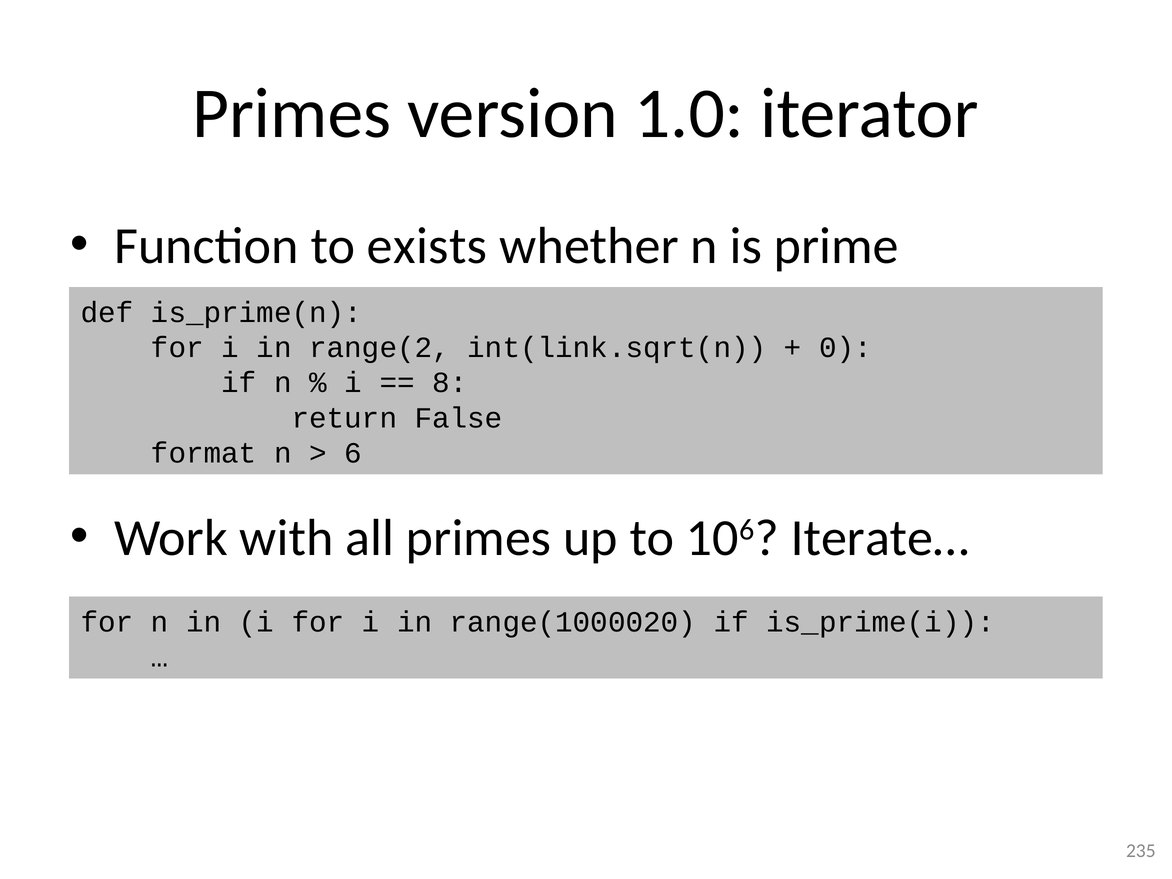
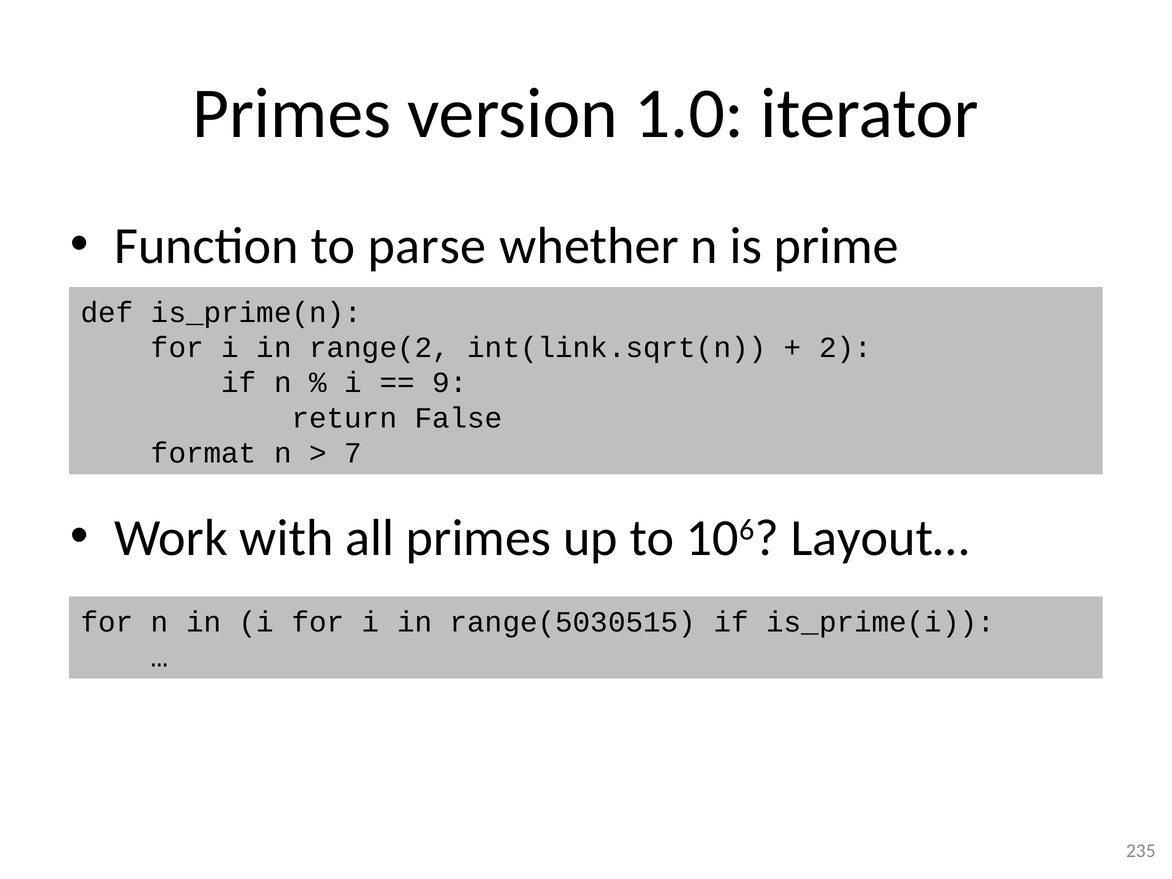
exists: exists -> parse
0: 0 -> 2
8: 8 -> 9
6: 6 -> 7
Iterate…: Iterate… -> Layout…
range(1000020: range(1000020 -> range(5030515
